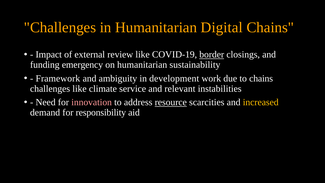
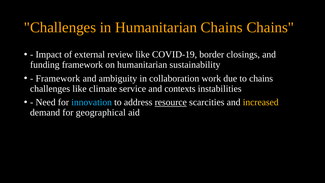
Humanitarian Digital: Digital -> Chains
border underline: present -> none
funding emergency: emergency -> framework
development: development -> collaboration
relevant: relevant -> contexts
innovation colour: pink -> light blue
responsibility: responsibility -> geographical
